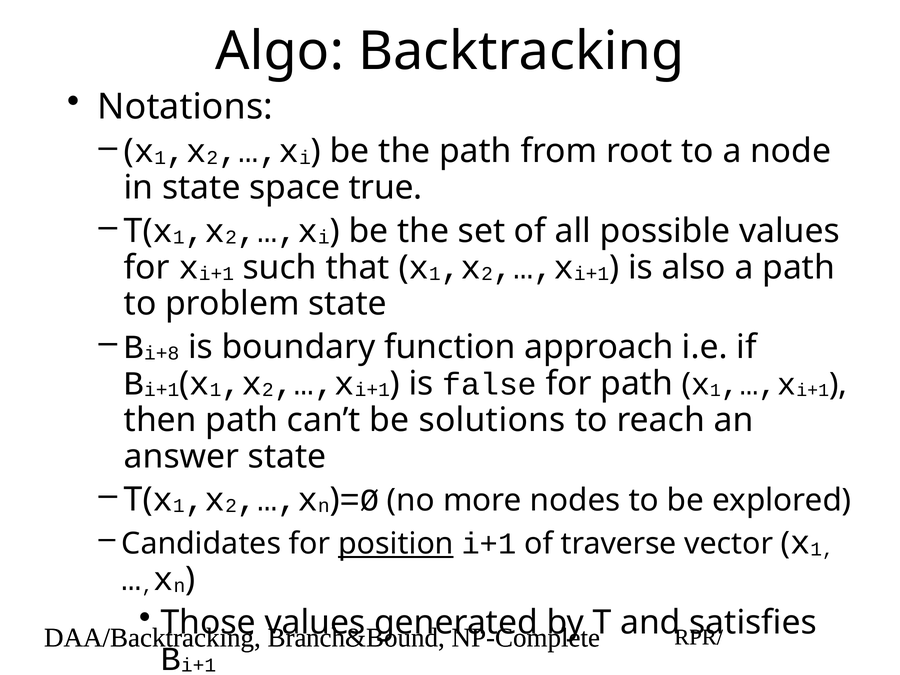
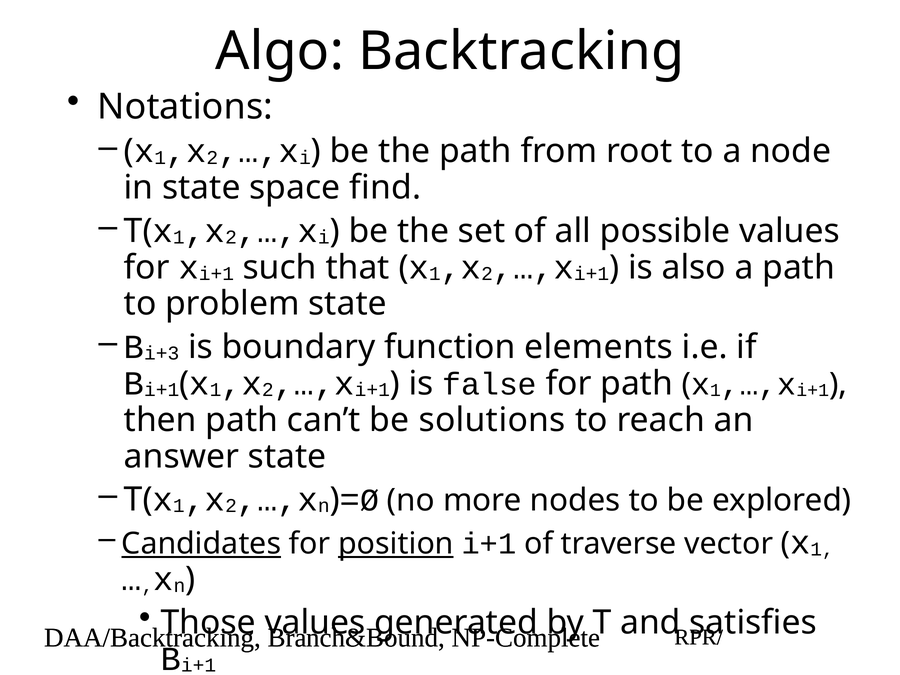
true: true -> find
i+8: i+8 -> i+3
approach: approach -> elements
Candidates underline: none -> present
